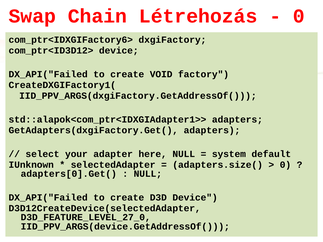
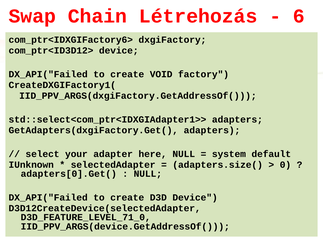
0 at (299, 16): 0 -> 6
std::alapok<com_ptr<IDXGIAdapter1>>: std::alapok<com_ptr<IDXGIAdapter1>> -> std::select<com_ptr<IDXGIAdapter1>>
D3D_FEATURE_LEVEL_27_0: D3D_FEATURE_LEVEL_27_0 -> D3D_FEATURE_LEVEL_71_0
